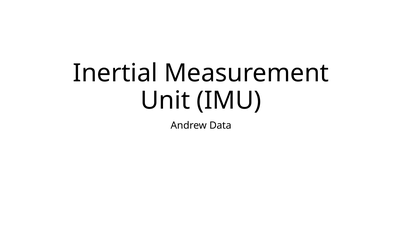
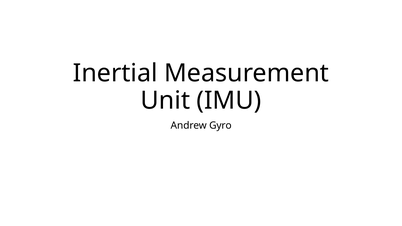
Data: Data -> Gyro
